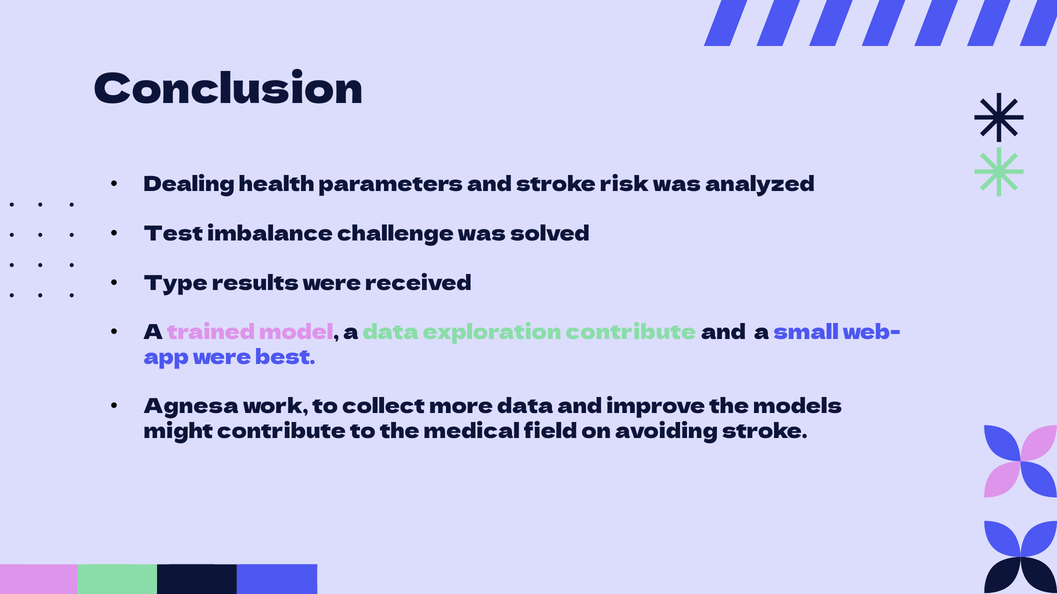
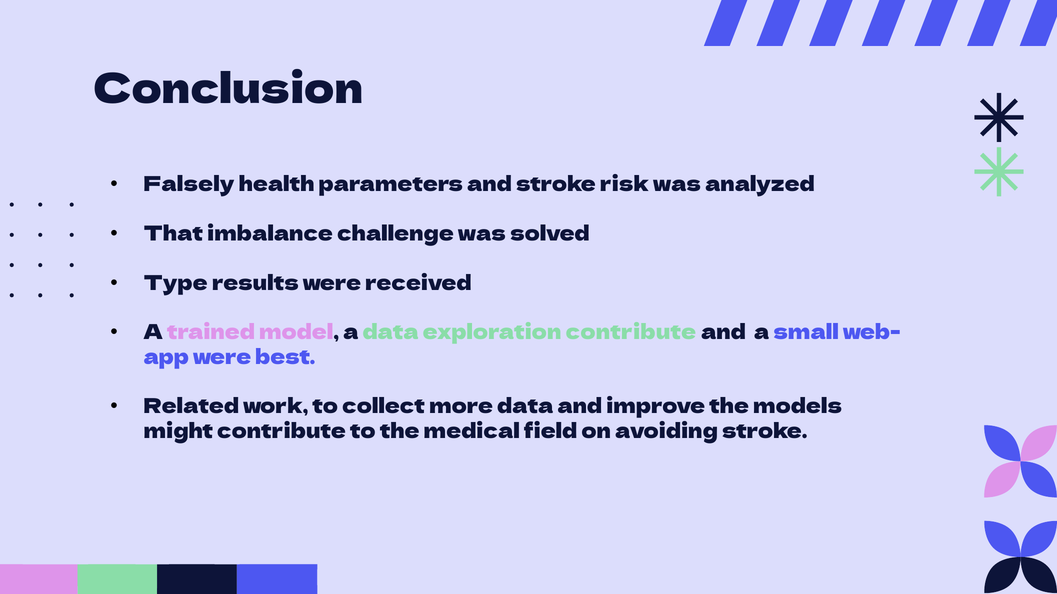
Dealing: Dealing -> Falsely
Test: Test -> That
Agnesa: Agnesa -> Related
